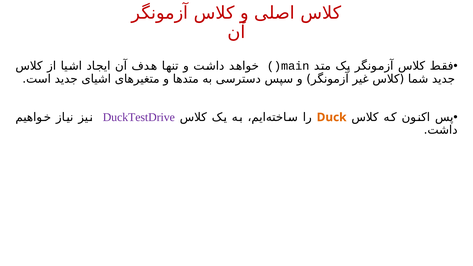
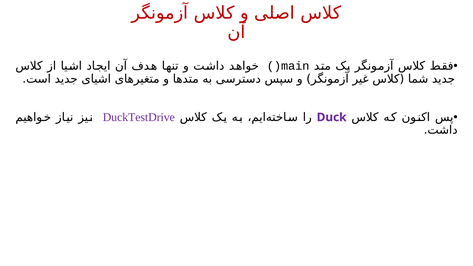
Duck colour: orange -> purple
